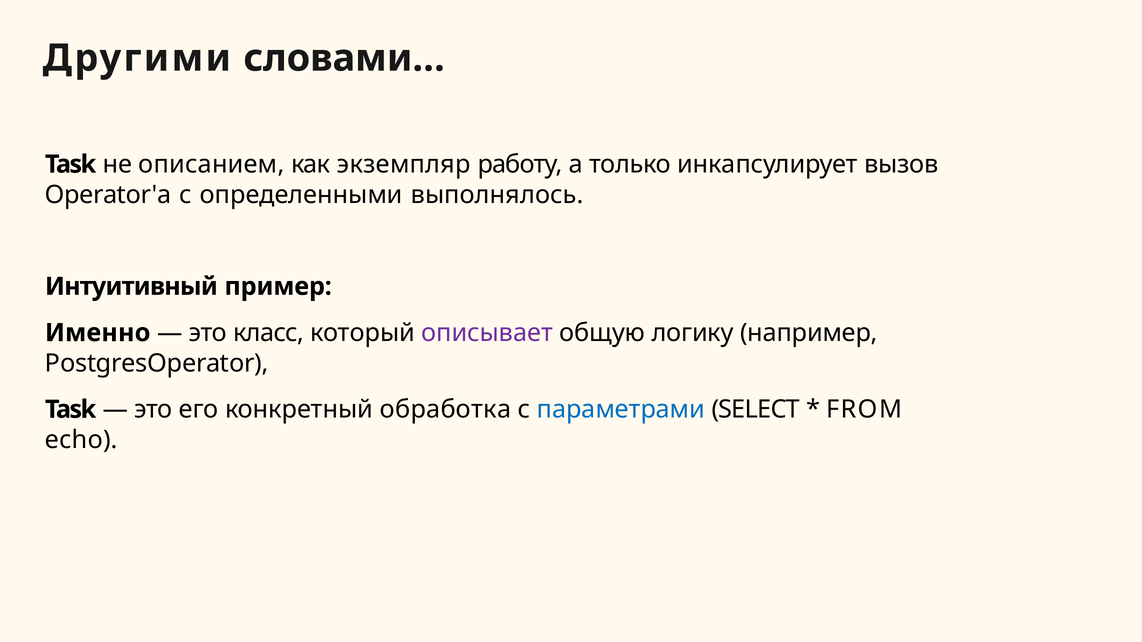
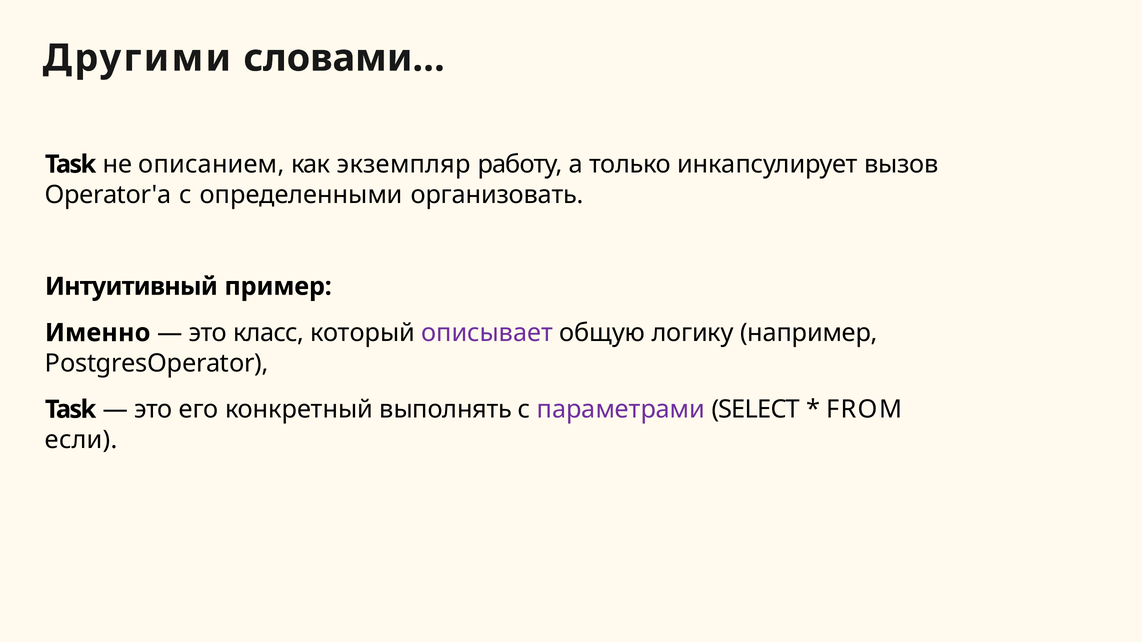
выполнялось: выполнялось -> организовать
обработка: обработка -> выполнять
параметрами colour: blue -> purple
echo: echo -> если
